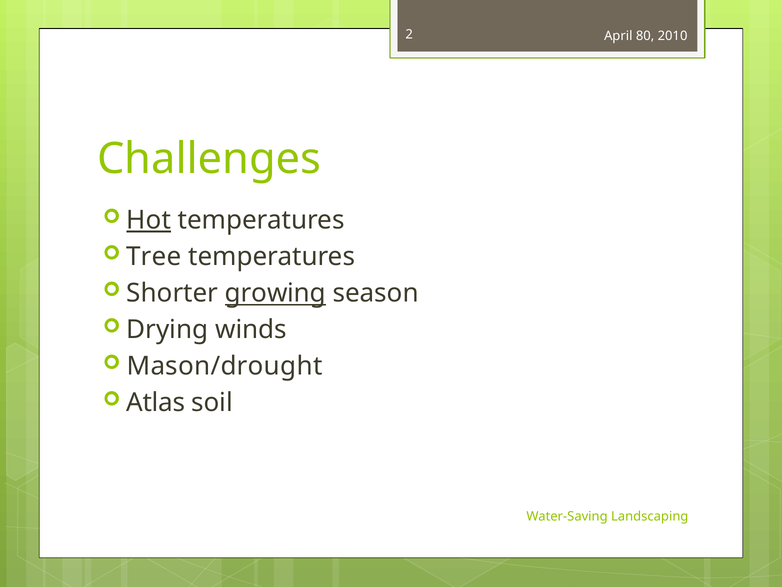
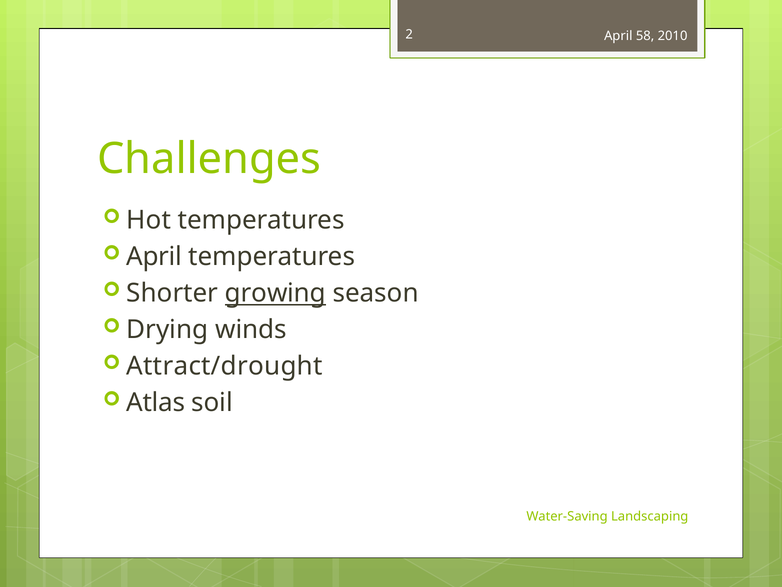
80: 80 -> 58
Hot underline: present -> none
Tree at (154, 257): Tree -> April
Mason/drought: Mason/drought -> Attract/drought
